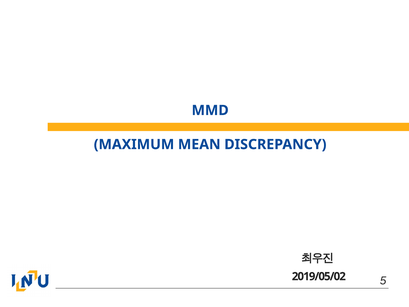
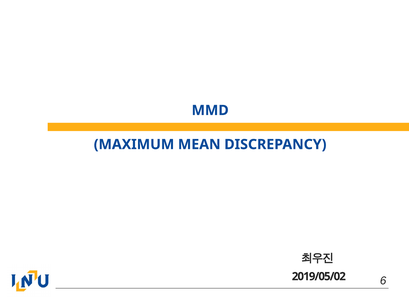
5: 5 -> 6
